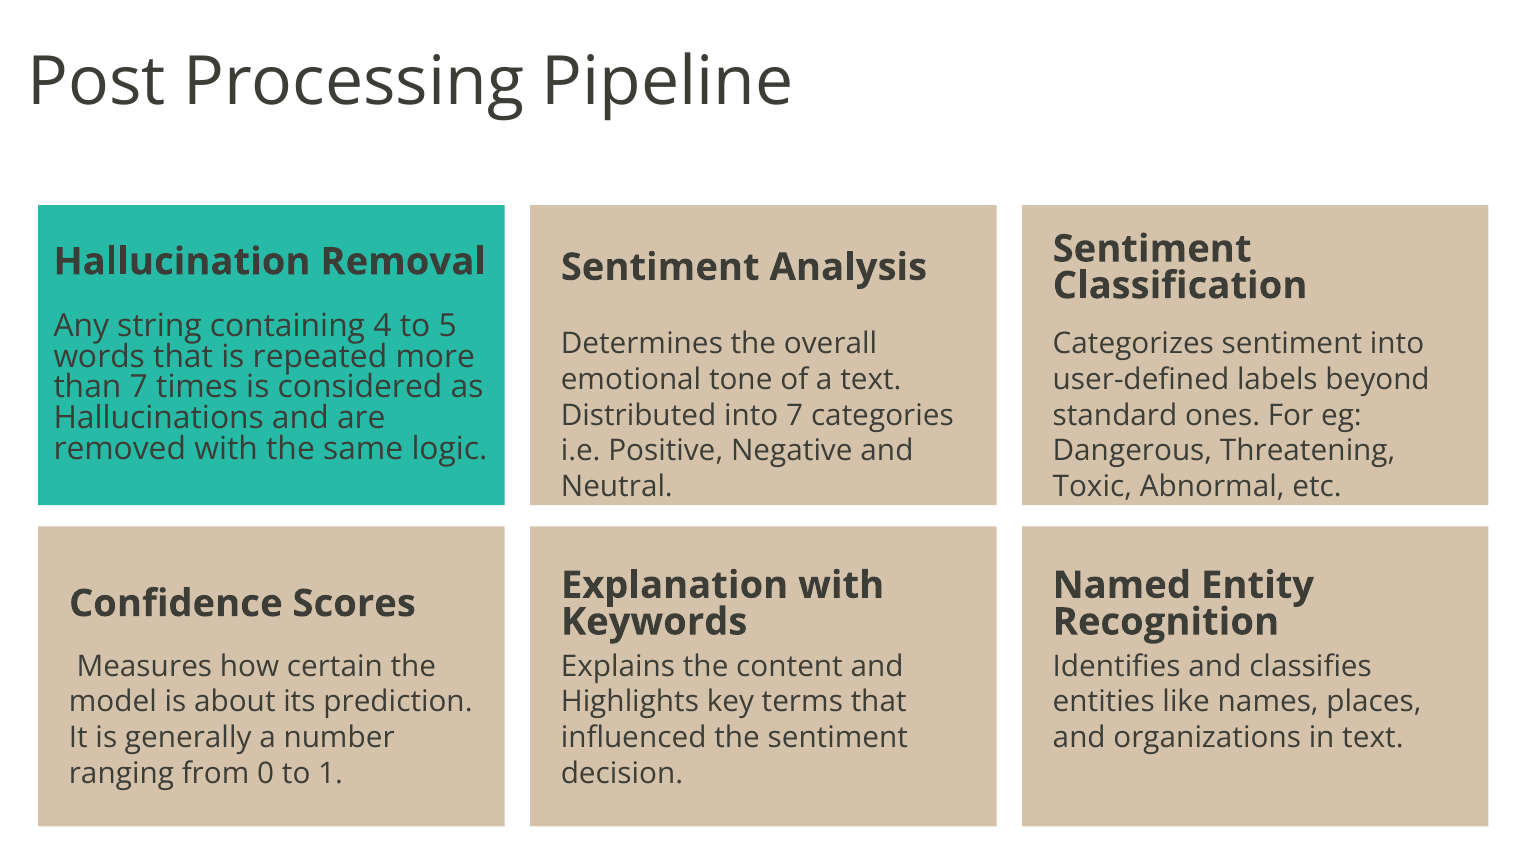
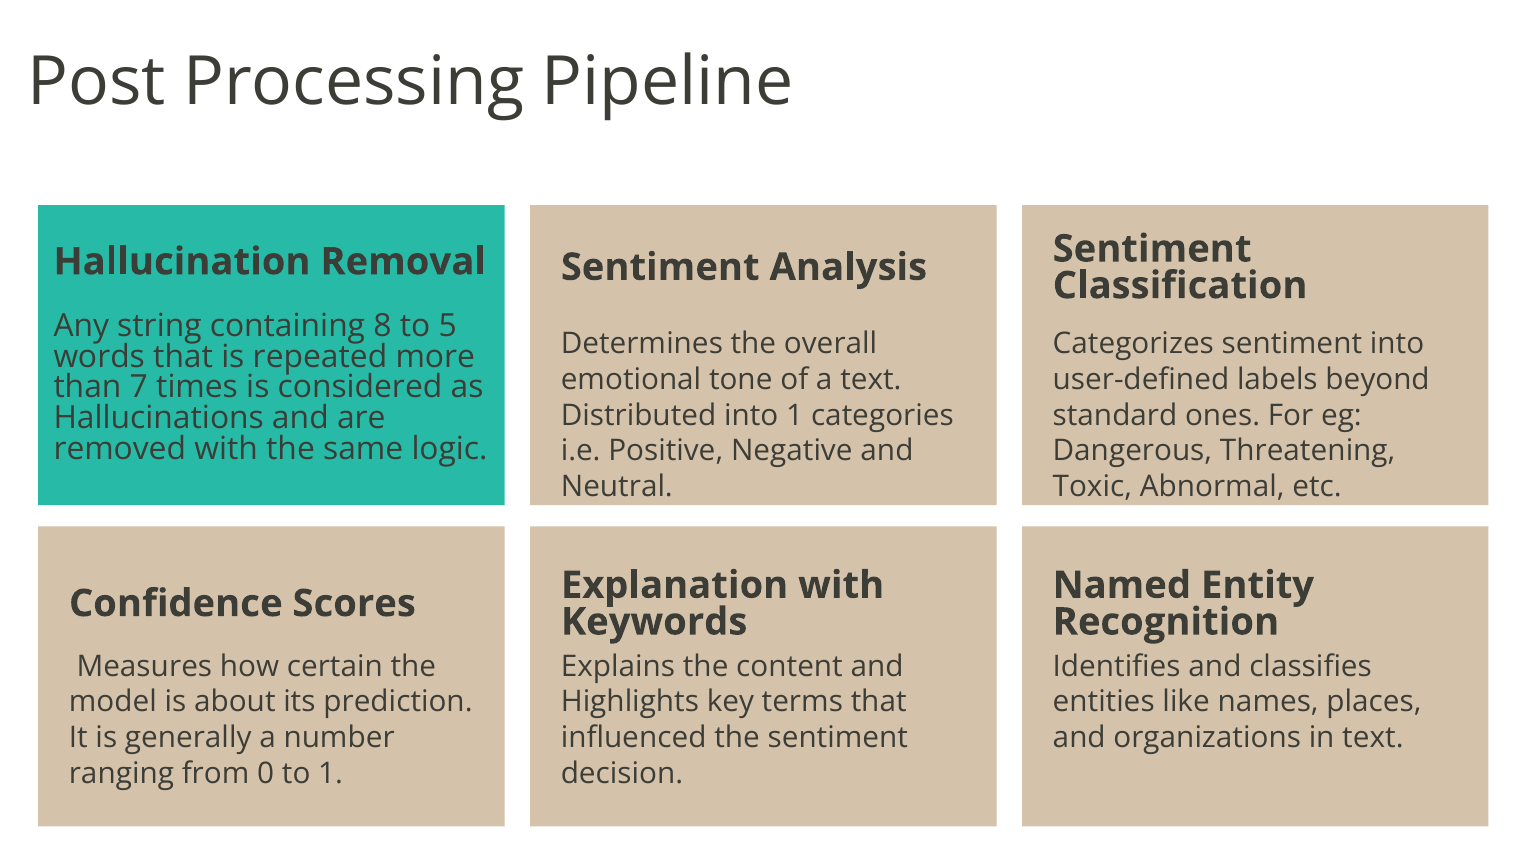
4: 4 -> 8
into 7: 7 -> 1
